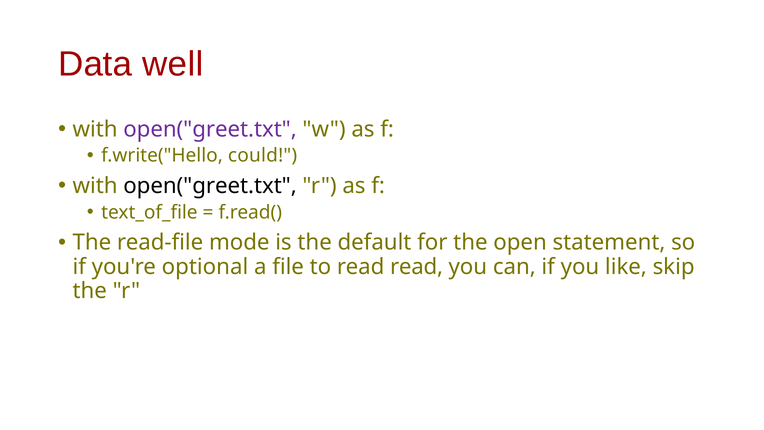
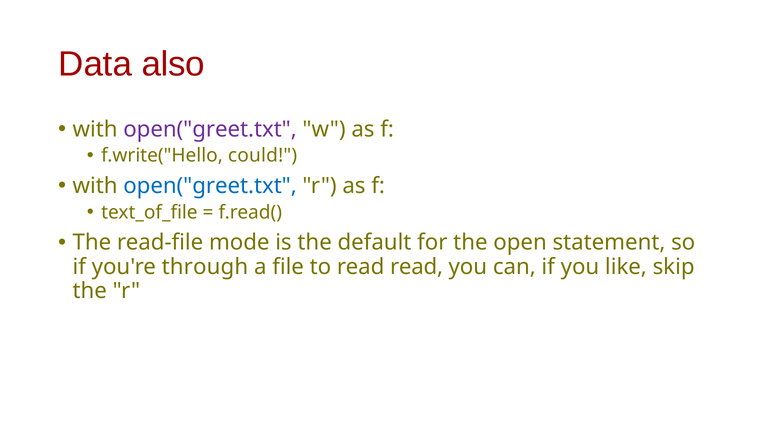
well: well -> also
open("greet.txt at (210, 186) colour: black -> blue
optional: optional -> through
